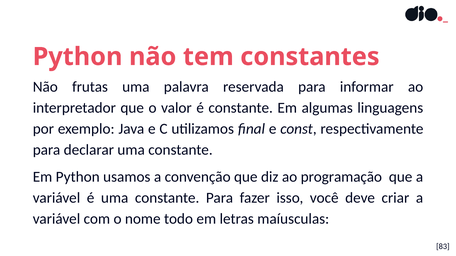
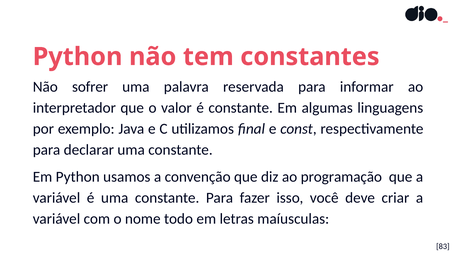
frutas: frutas -> sofrer
